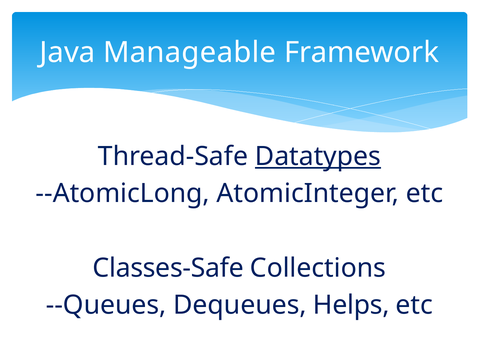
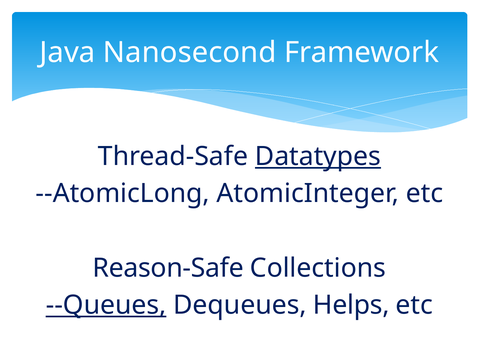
Manageable: Manageable -> Nanosecond
Classes-Safe: Classes-Safe -> Reason-Safe
--Queues underline: none -> present
